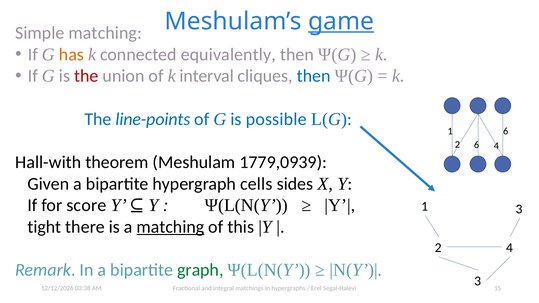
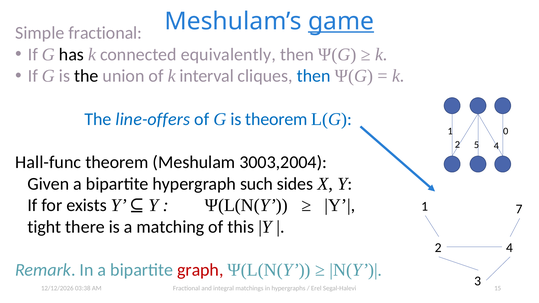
Simple matching: matching -> fractional
has colour: orange -> black
the at (86, 76) colour: red -> black
line-points: line-points -> line-offers
is possible: possible -> theorem
1 6: 6 -> 0
2 6: 6 -> 5
Hall-with: Hall-with -> Hall-func
1779,0939: 1779,0939 -> 3003,2004
cells: cells -> such
score: score -> exists
1 3: 3 -> 7
matching at (170, 227) underline: present -> none
graph colour: green -> red
